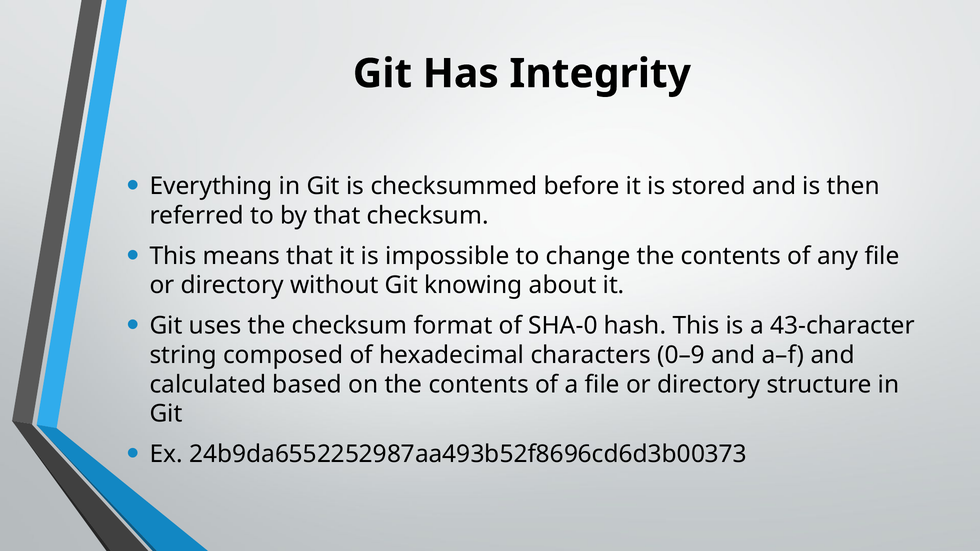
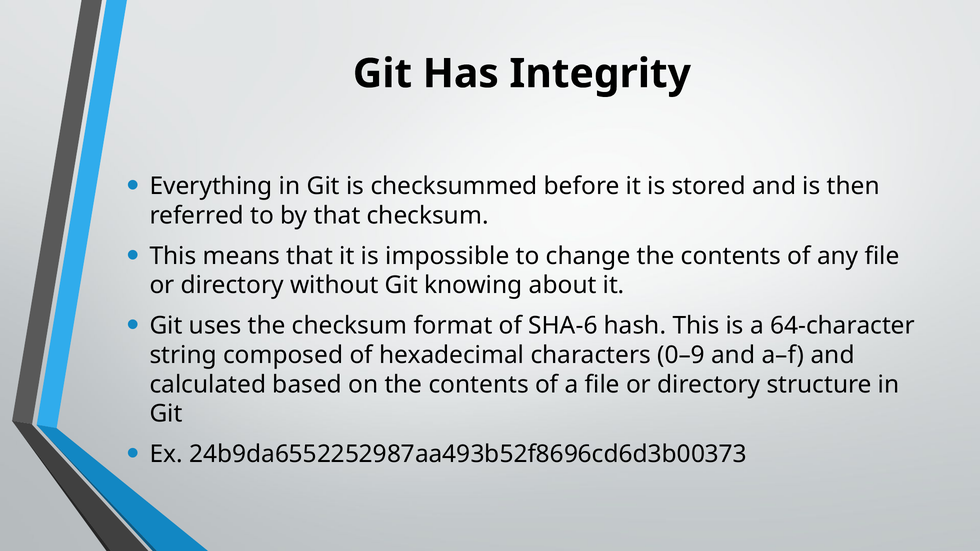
SHA-0: SHA-0 -> SHA-6
43-character: 43-character -> 64-character
